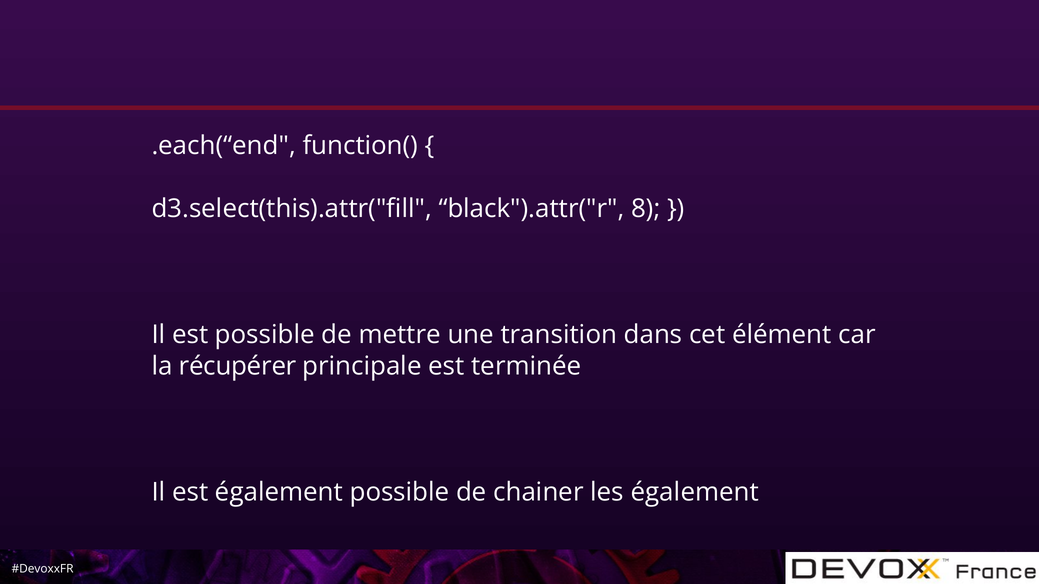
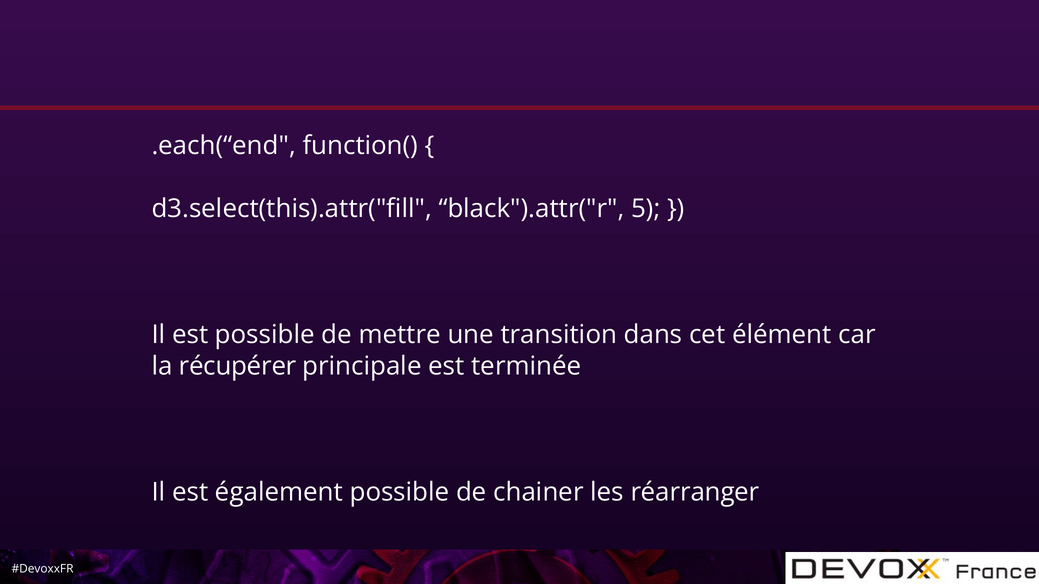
8: 8 -> 5
les également: également -> réarranger
